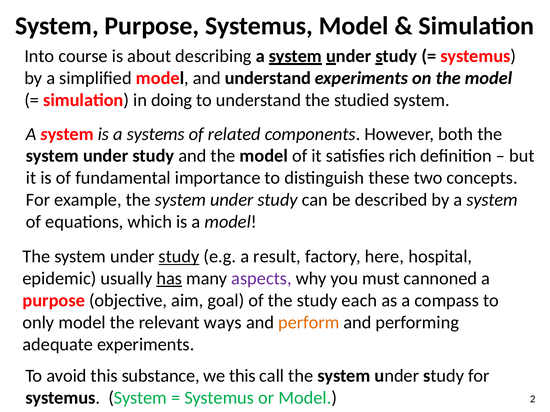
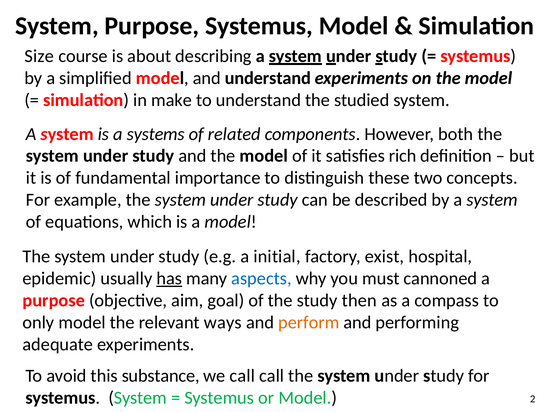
Into: Into -> Size
doing: doing -> make
study at (179, 257) underline: present -> none
result: result -> initial
here: here -> exist
aspects colour: purple -> blue
each: each -> then
we this: this -> call
